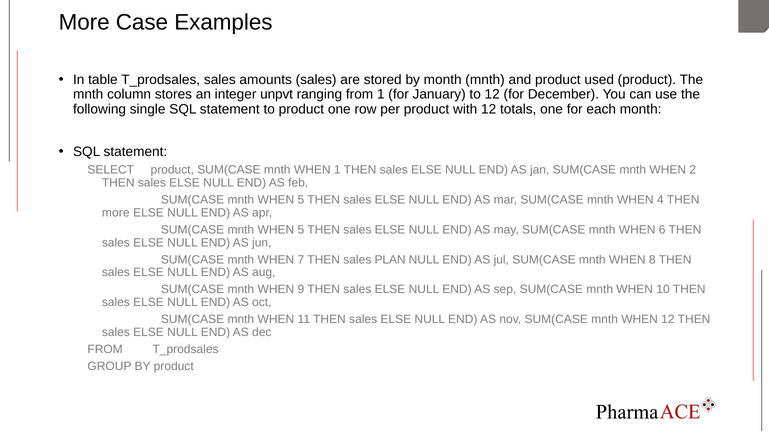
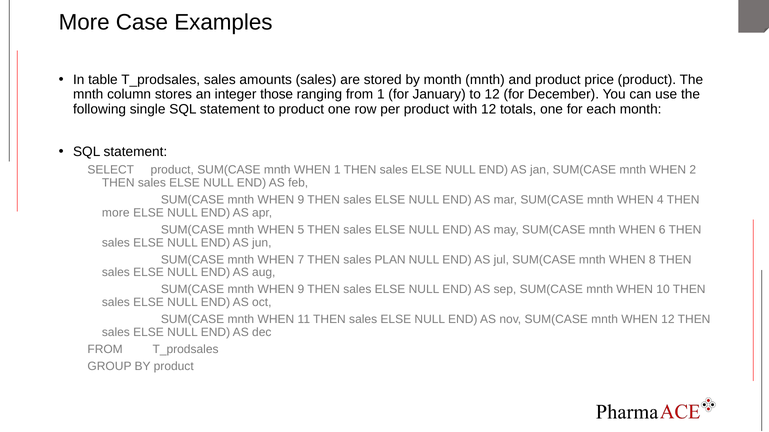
used: used -> price
unpvt: unpvt -> those
5 at (301, 200): 5 -> 9
